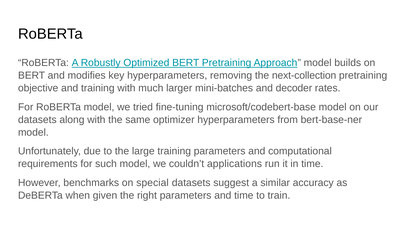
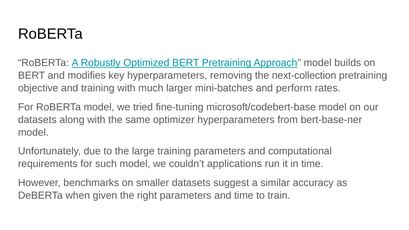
decoder: decoder -> perform
special: special -> smaller
